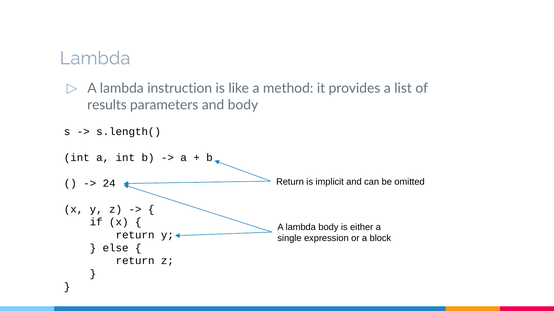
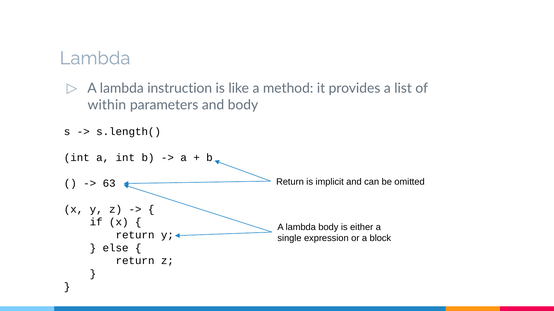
results: results -> within
24: 24 -> 63
